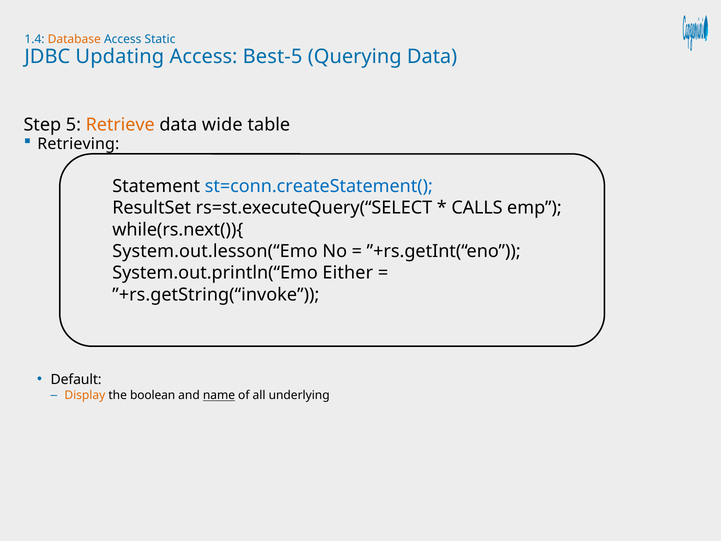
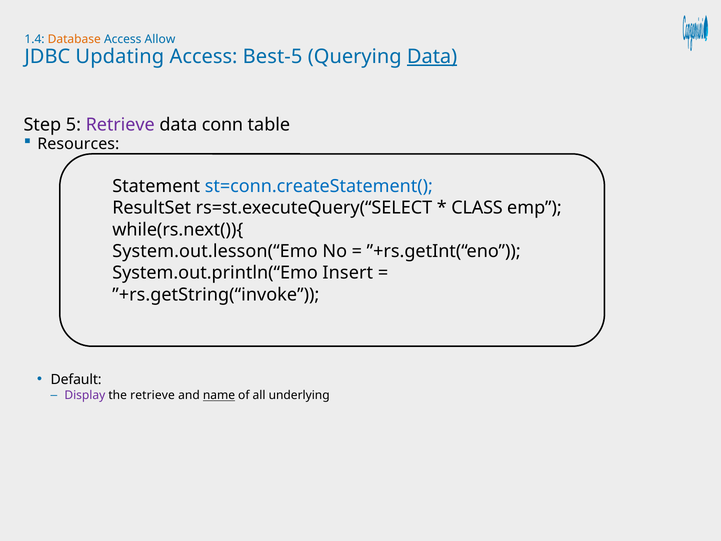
Static: Static -> Allow
Data at (432, 57) underline: none -> present
Retrieve at (120, 125) colour: orange -> purple
wide: wide -> conn
Retrieving: Retrieving -> Resources
CALLS: CALLS -> CLASS
Either: Either -> Insert
Display colour: orange -> purple
the boolean: boolean -> retrieve
